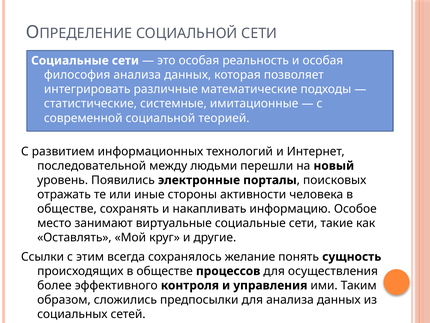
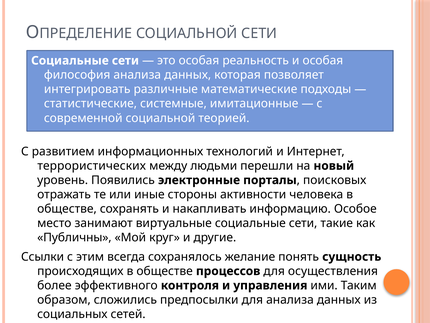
последовательной: последовательной -> террористических
Оставлять: Оставлять -> Публичны
